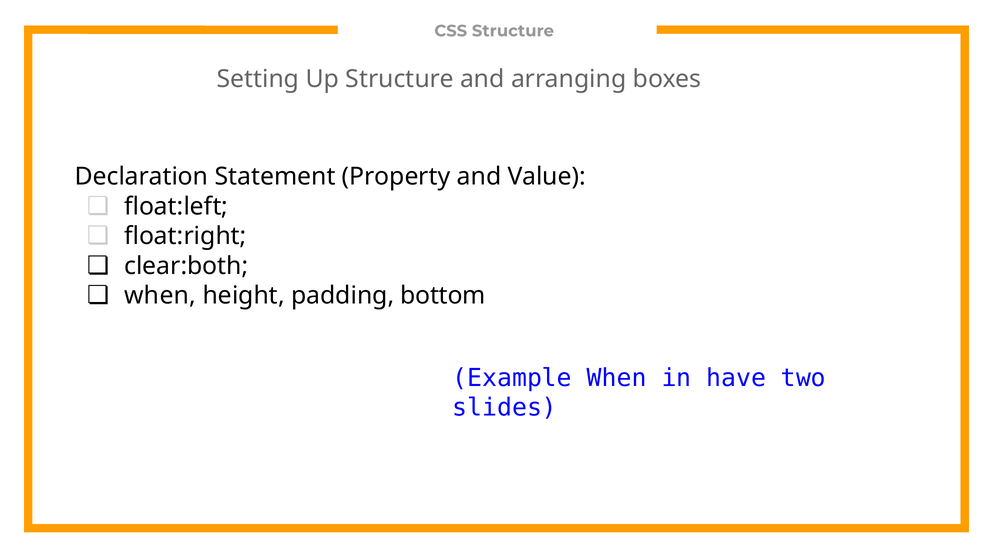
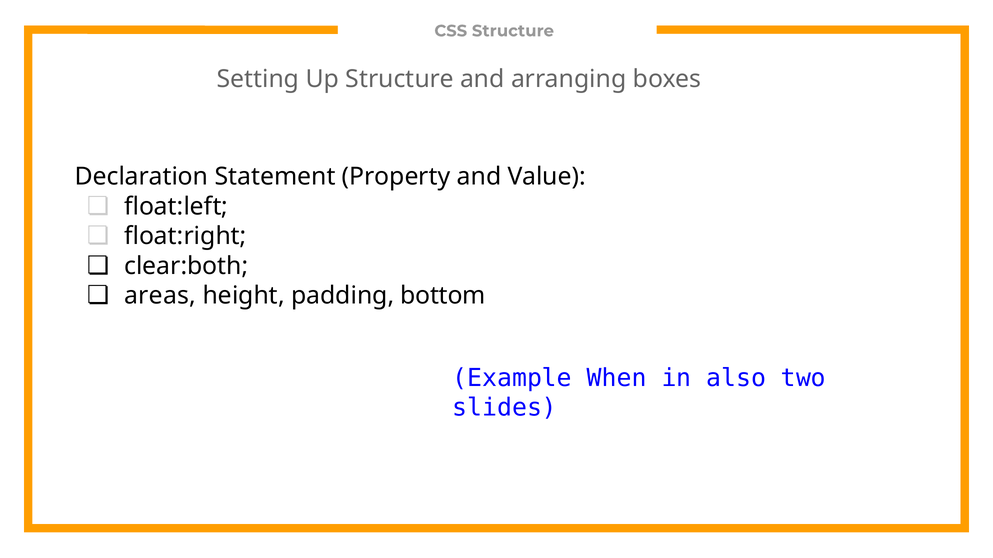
when at (160, 296): when -> areas
have: have -> also
